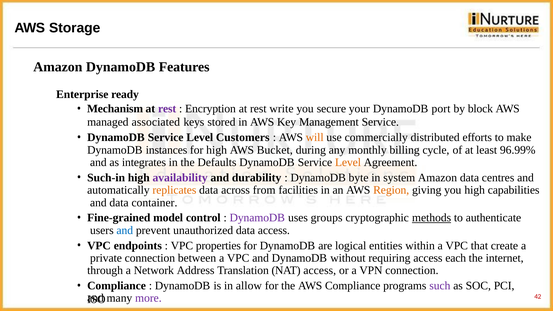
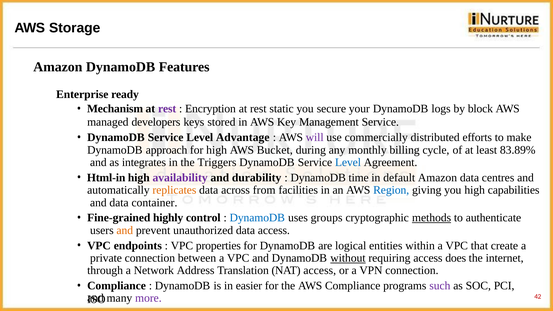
write: write -> static
port: port -> logs
associated: associated -> developers
Customers: Customers -> Advantage
will colour: orange -> purple
instances: instances -> approach
96.99%: 96.99% -> 83.89%
Defaults: Defaults -> Triggers
Level at (348, 162) colour: orange -> blue
Such-in: Such-in -> Html-in
byte: byte -> time
system: system -> default
Region colour: orange -> blue
model: model -> highly
DynamoDB at (257, 218) colour: purple -> blue
and at (125, 230) colour: blue -> orange
without underline: none -> present
each: each -> does
allow: allow -> easier
